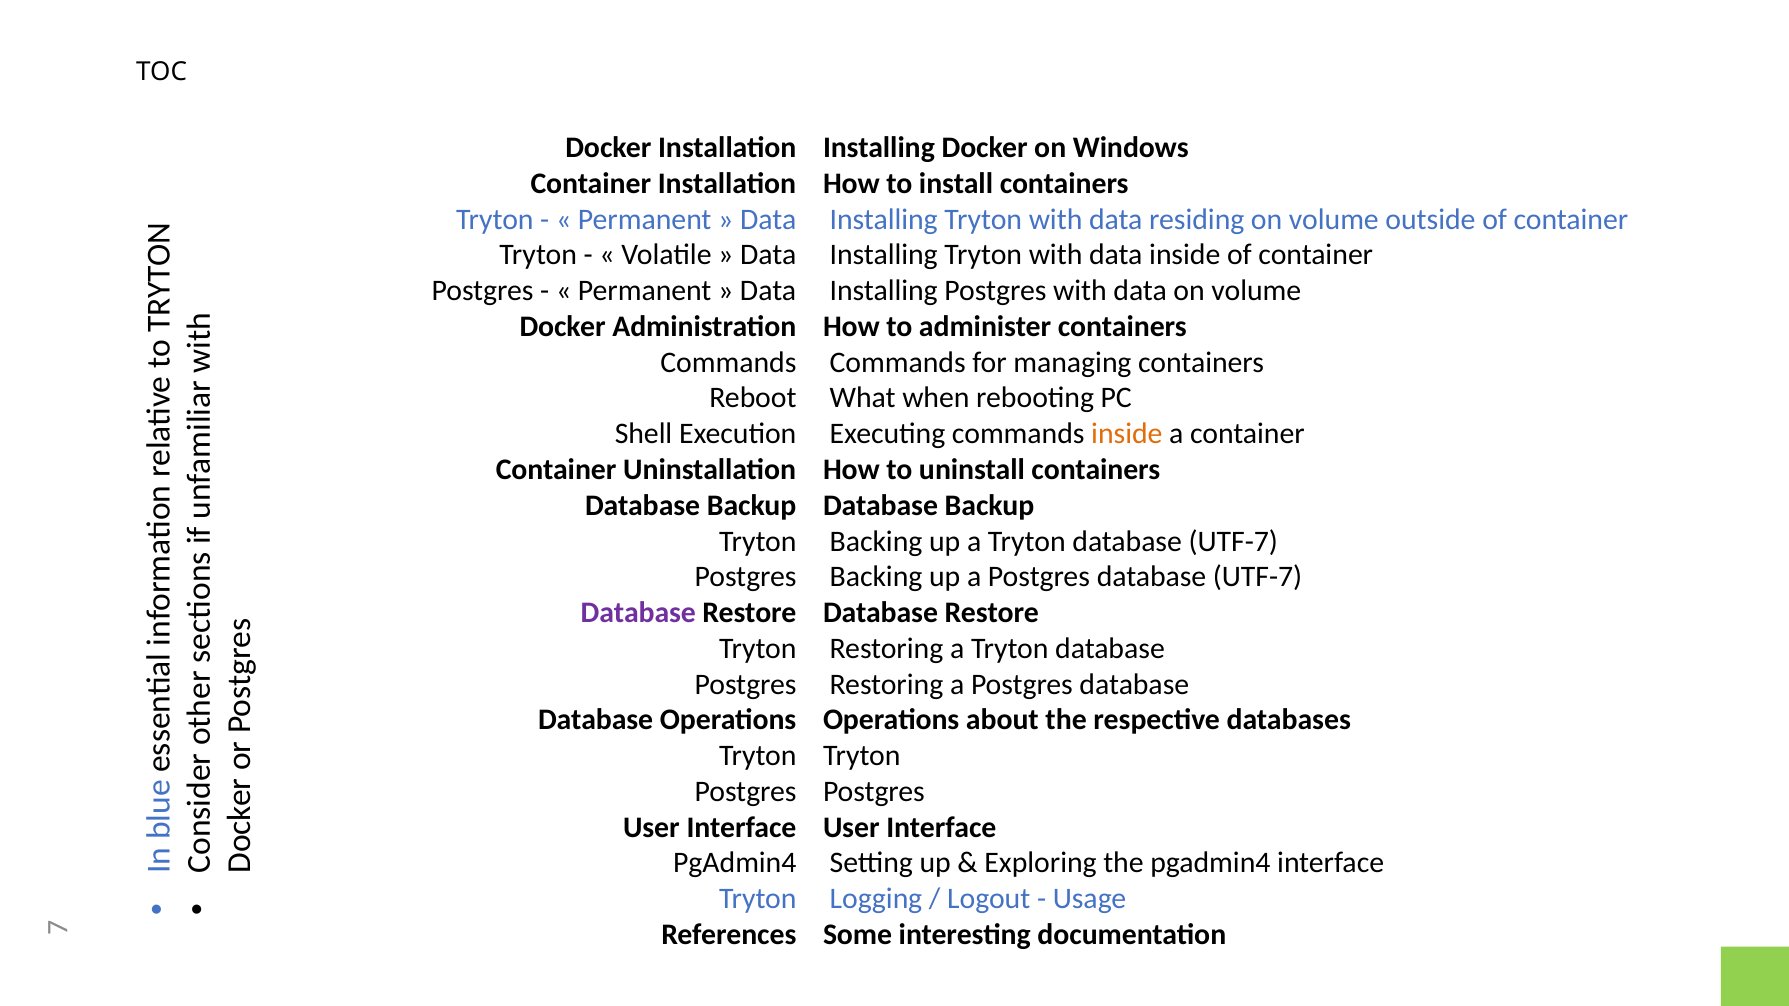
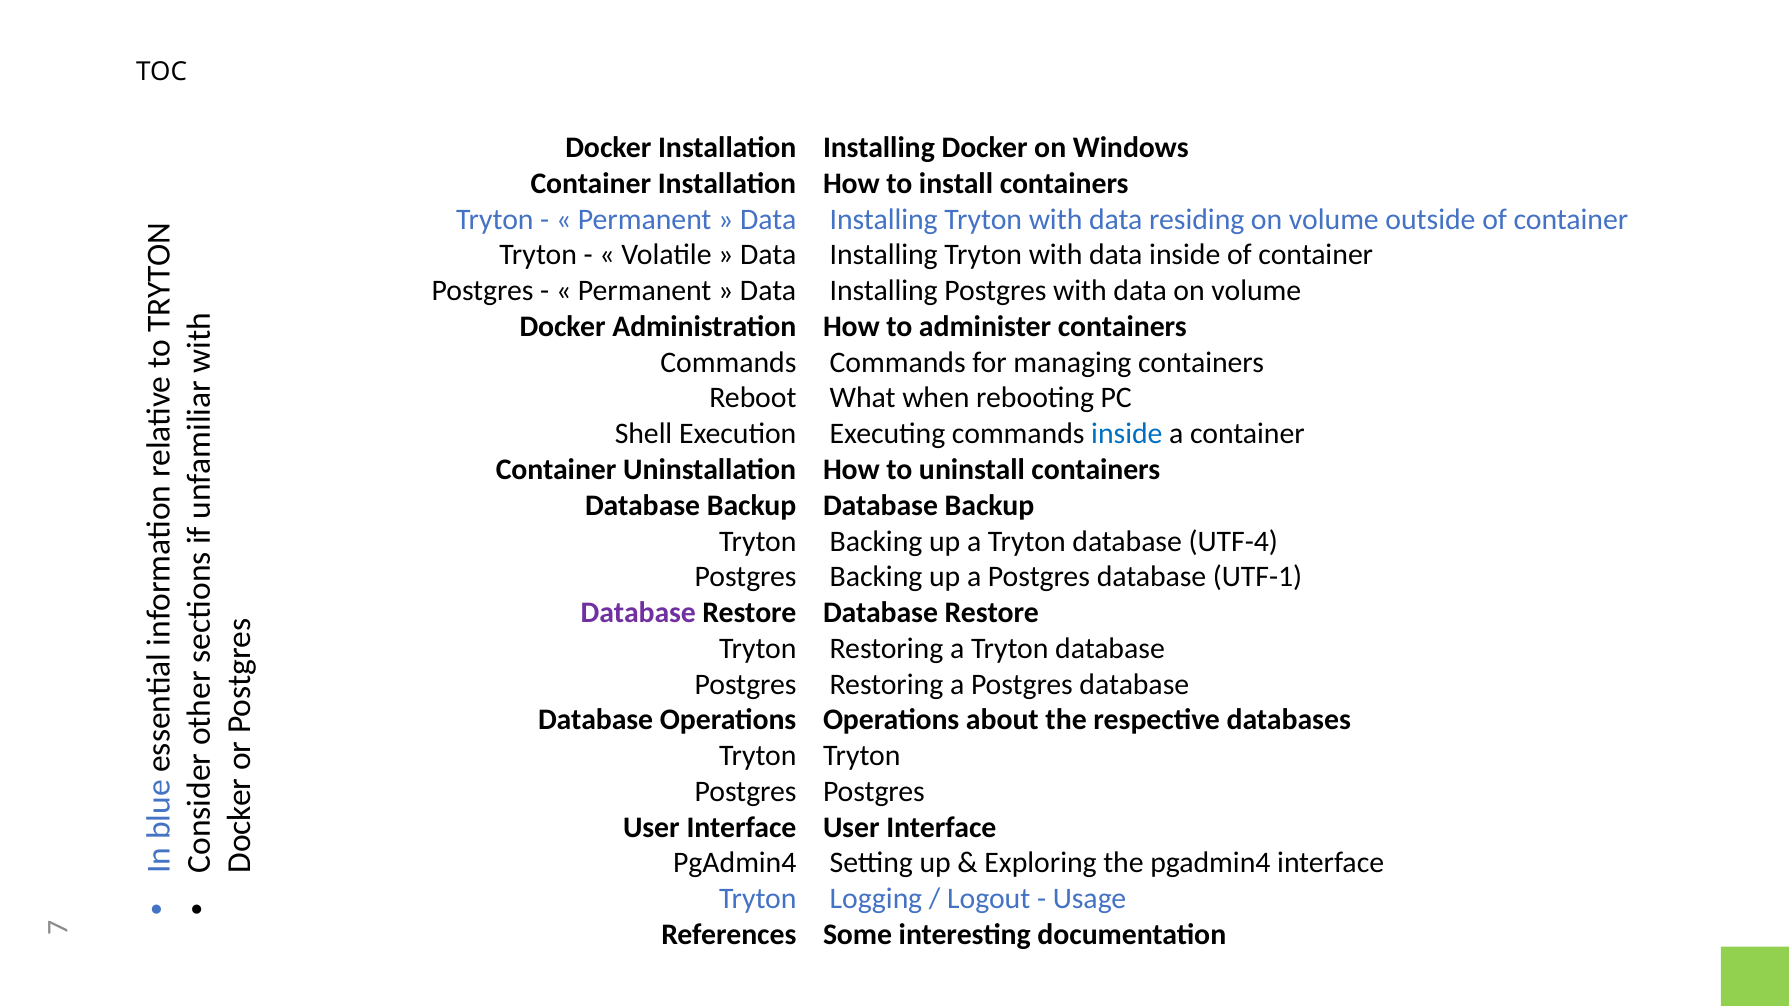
inside at (1127, 434) colour: orange -> blue
Tryton database UTF-7: UTF-7 -> UTF-4
Postgres database UTF-7: UTF-7 -> UTF-1
